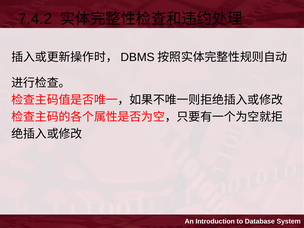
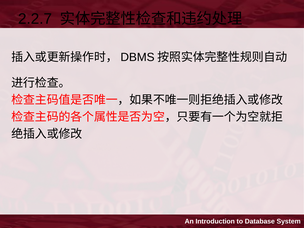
7.4.2: 7.4.2 -> 2.2.7
